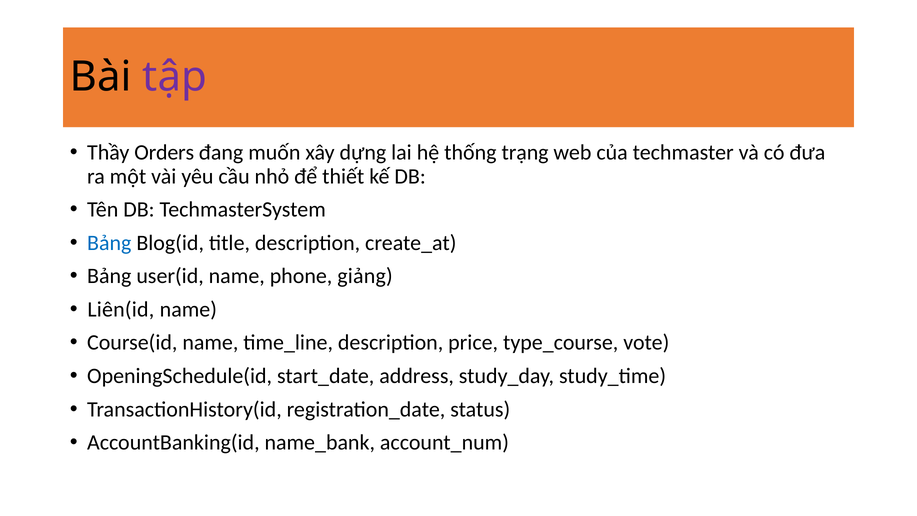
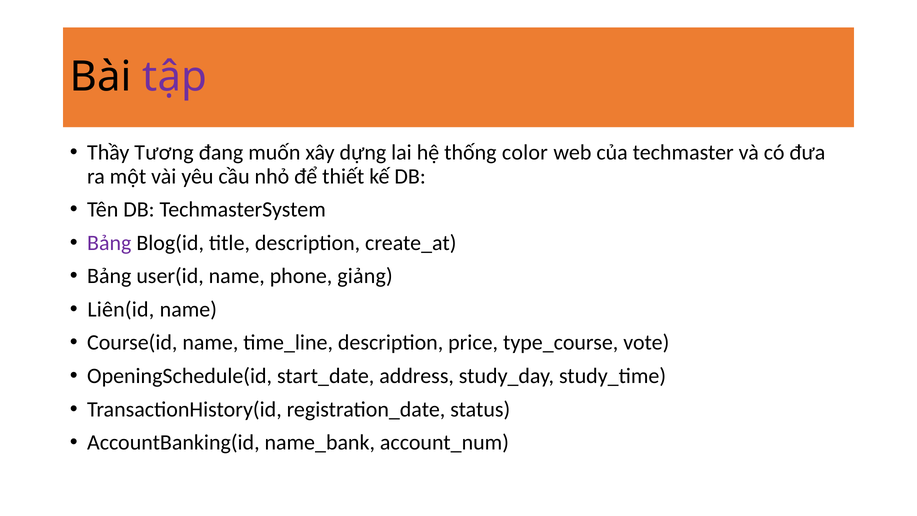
Orders: Orders -> Tương
trạng: trạng -> color
Bảng at (109, 243) colour: blue -> purple
